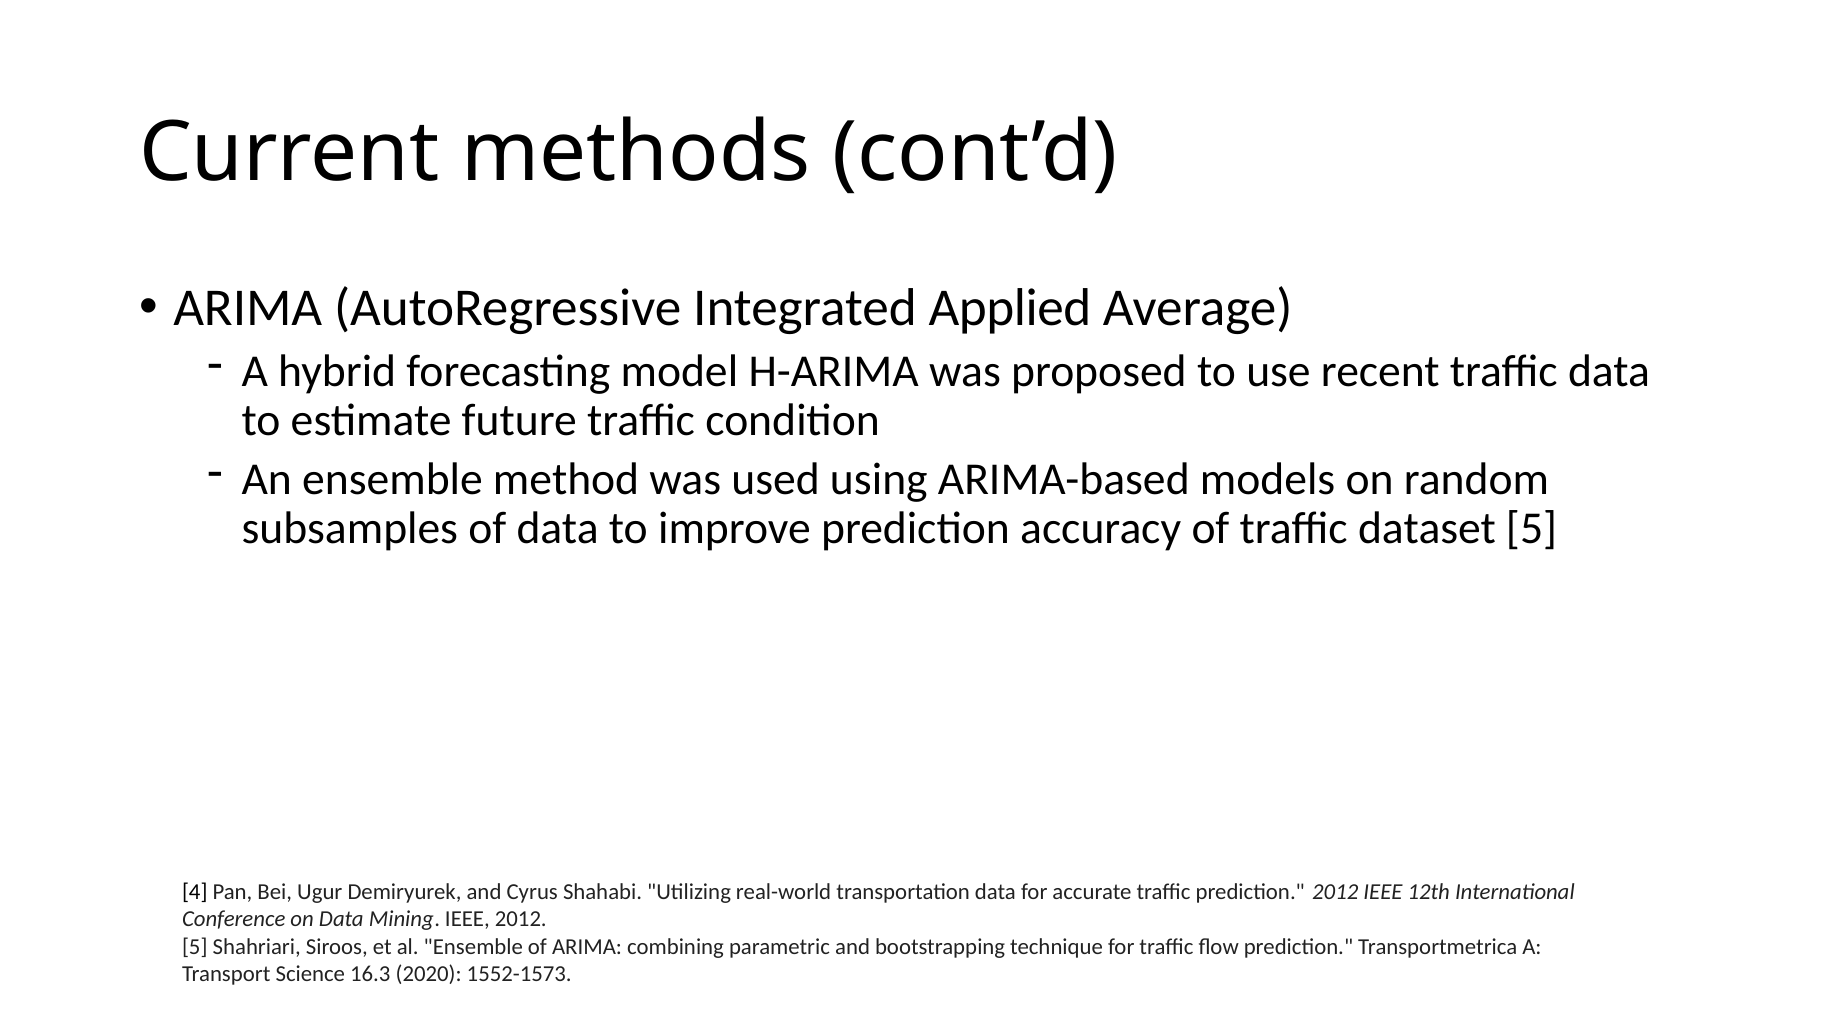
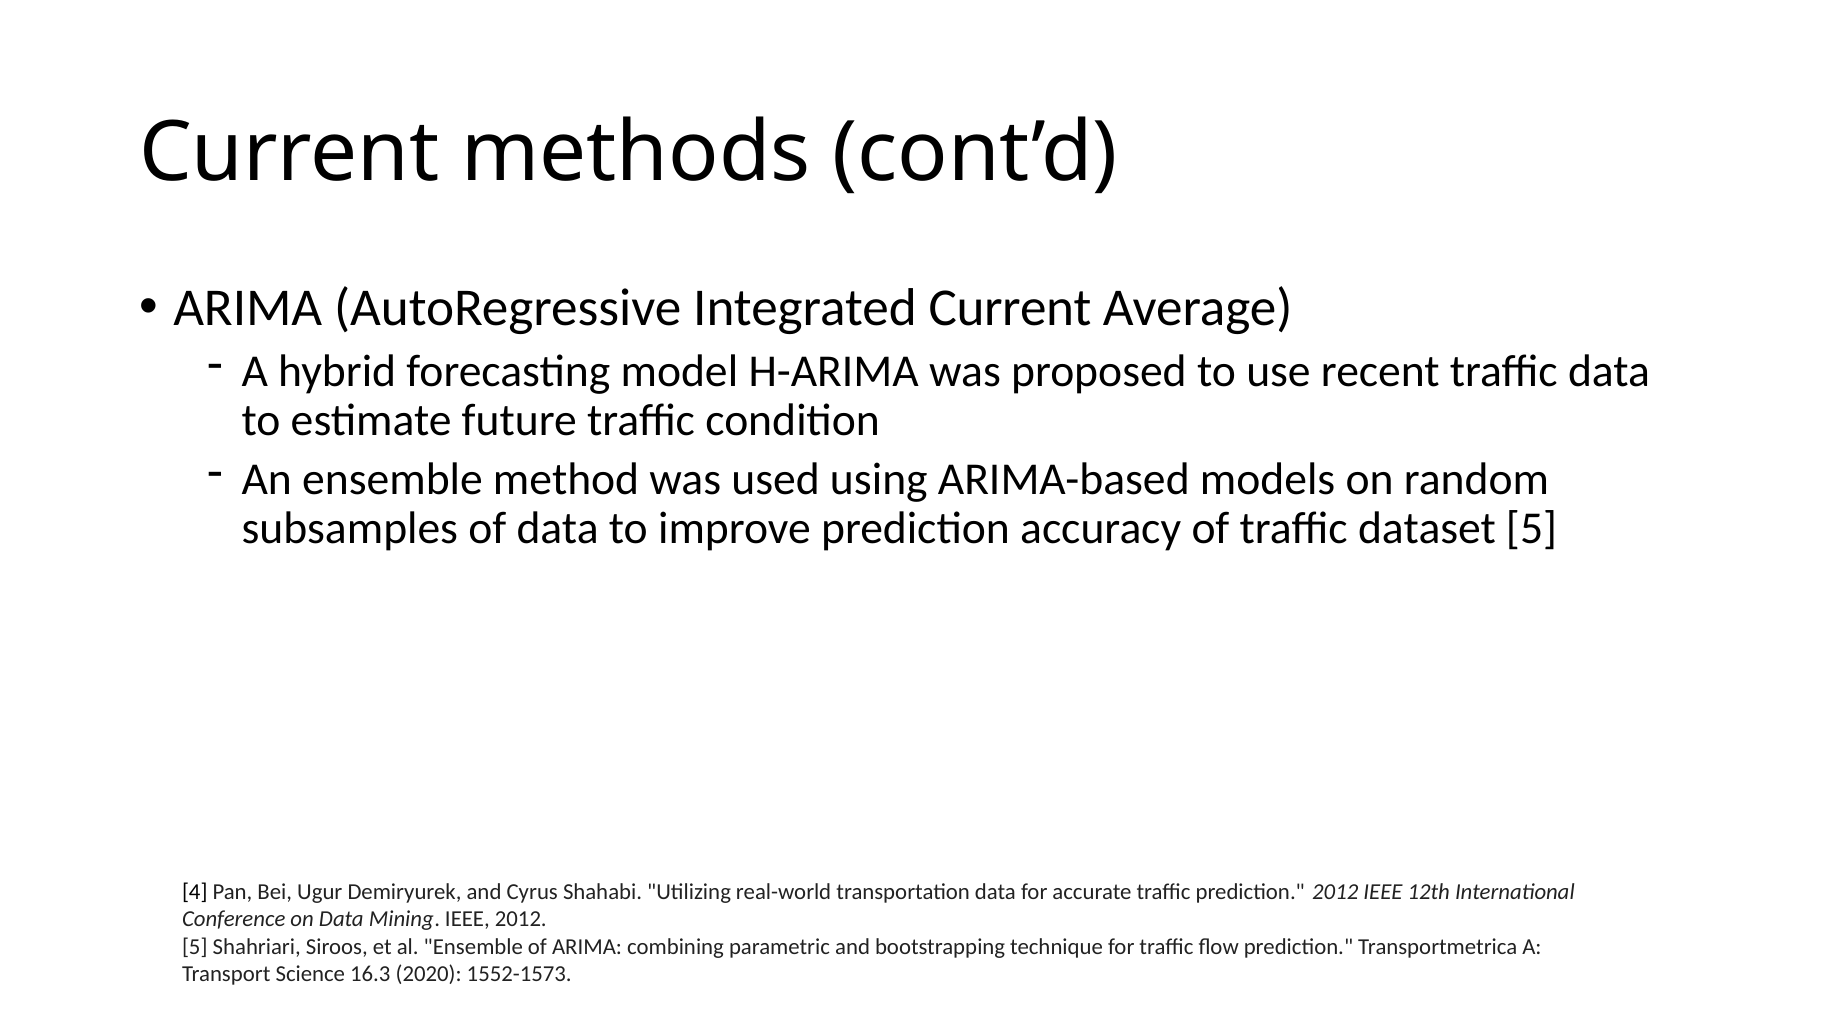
Integrated Applied: Applied -> Current
